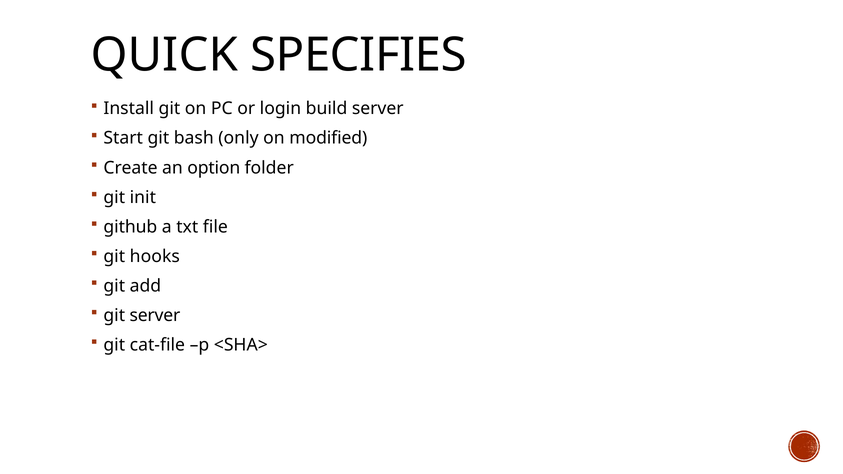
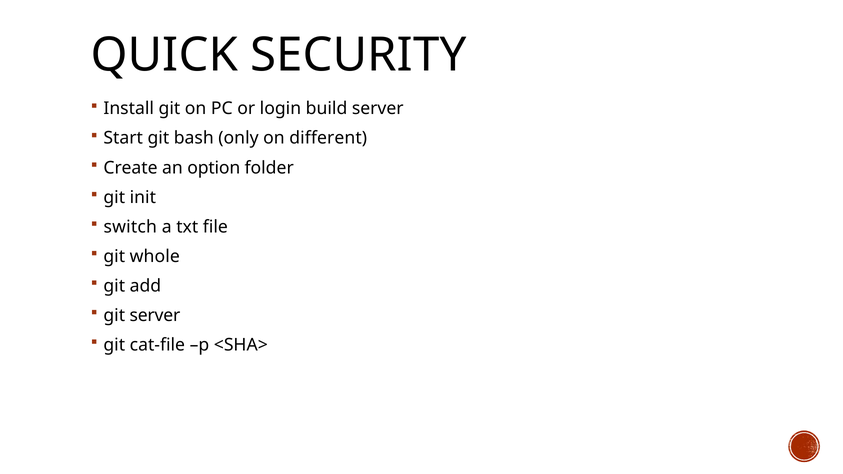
SPECIFIES: SPECIFIES -> SECURITY
modified: modified -> different
github: github -> switch
hooks: hooks -> whole
